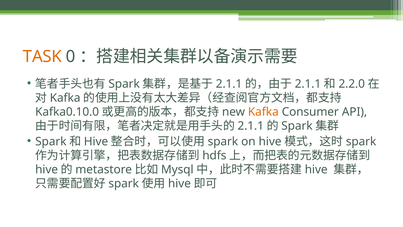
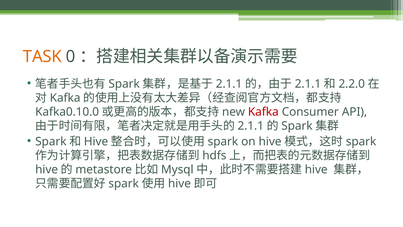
Kafka at (263, 112) colour: orange -> red
